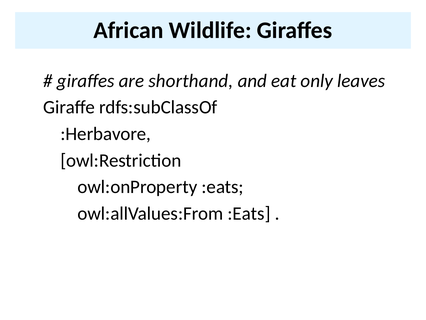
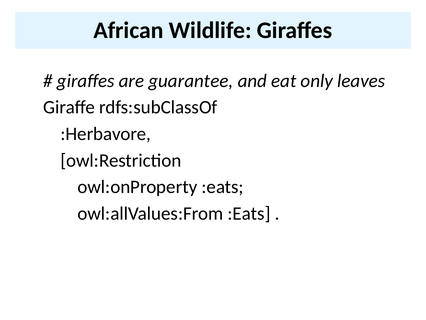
shorthand: shorthand -> guarantee
